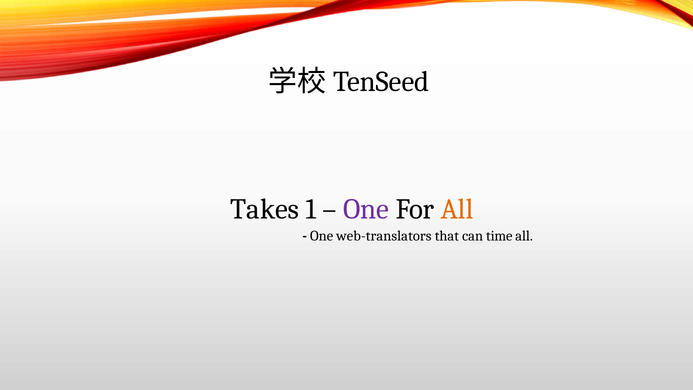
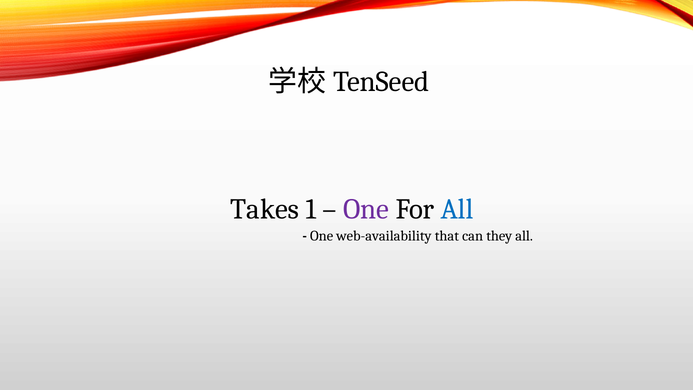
All at (457, 209) colour: orange -> blue
web-translators: web-translators -> web-availability
time: time -> they
